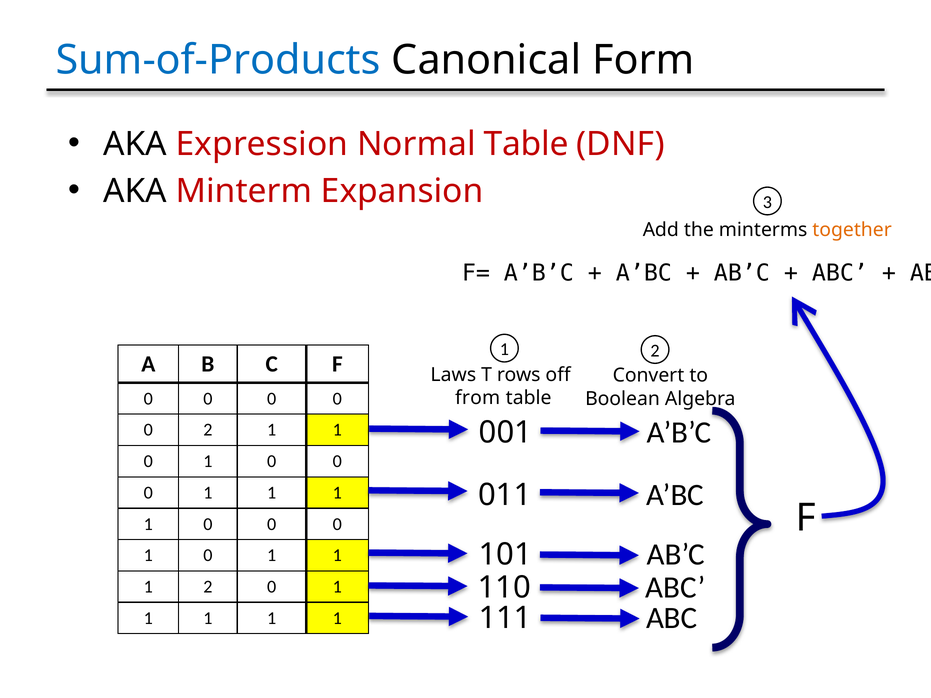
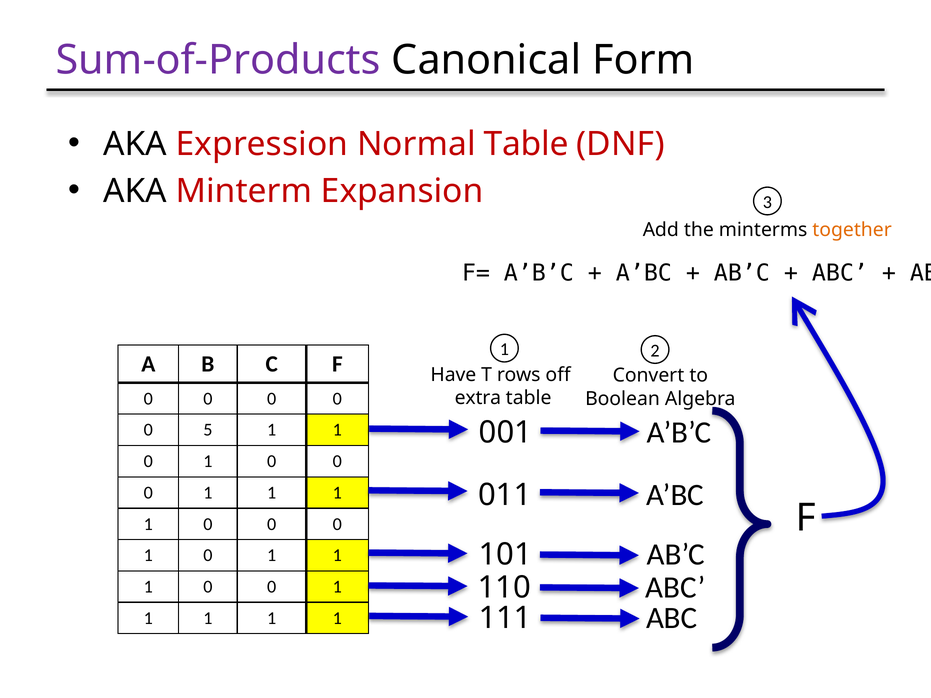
Sum-of-Products colour: blue -> purple
Laws: Laws -> Have
from: from -> extra
0 2: 2 -> 5
2 at (208, 587): 2 -> 0
